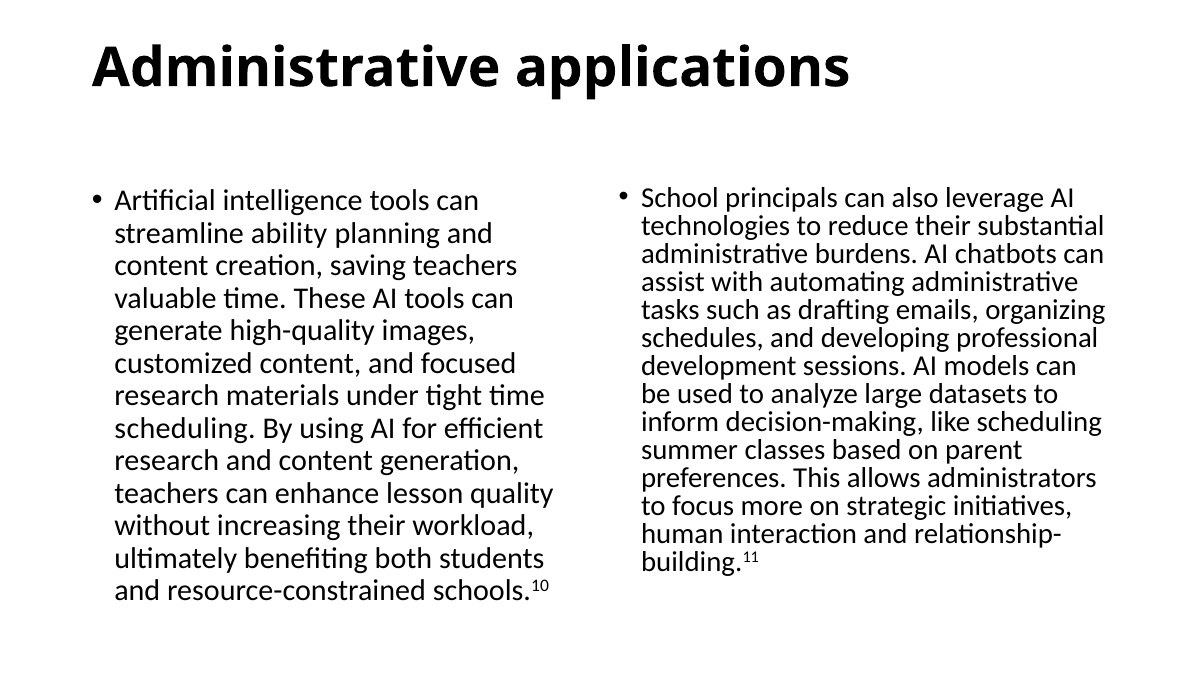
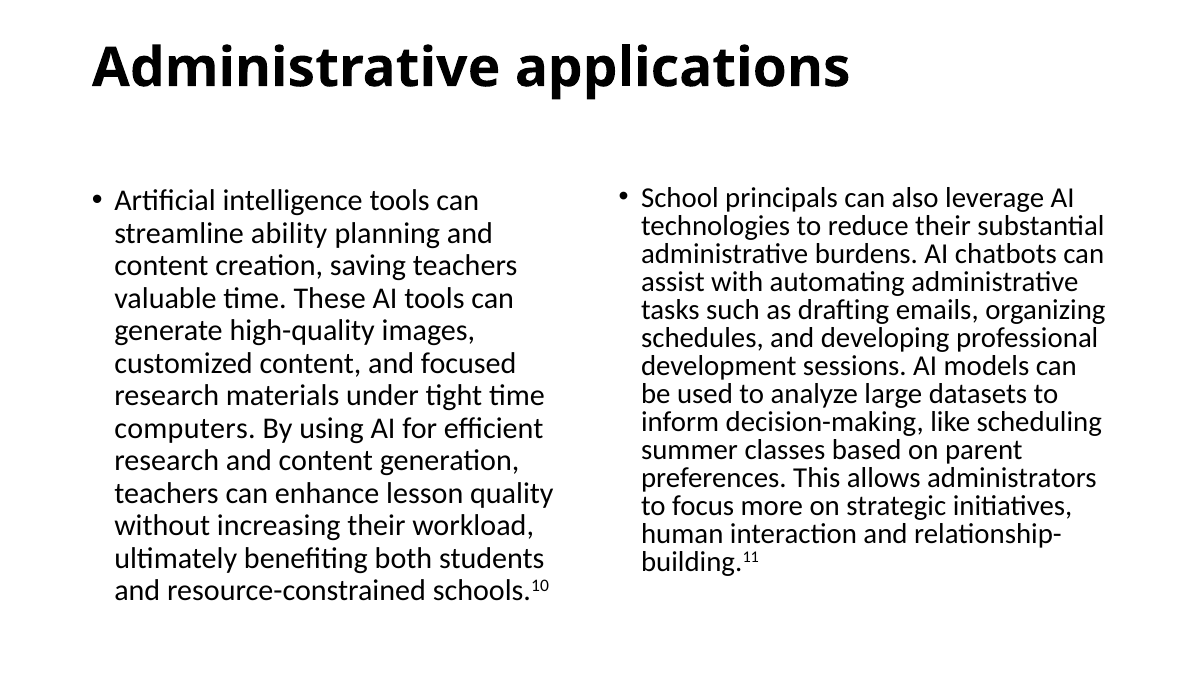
scheduling at (185, 428): scheduling -> computers
